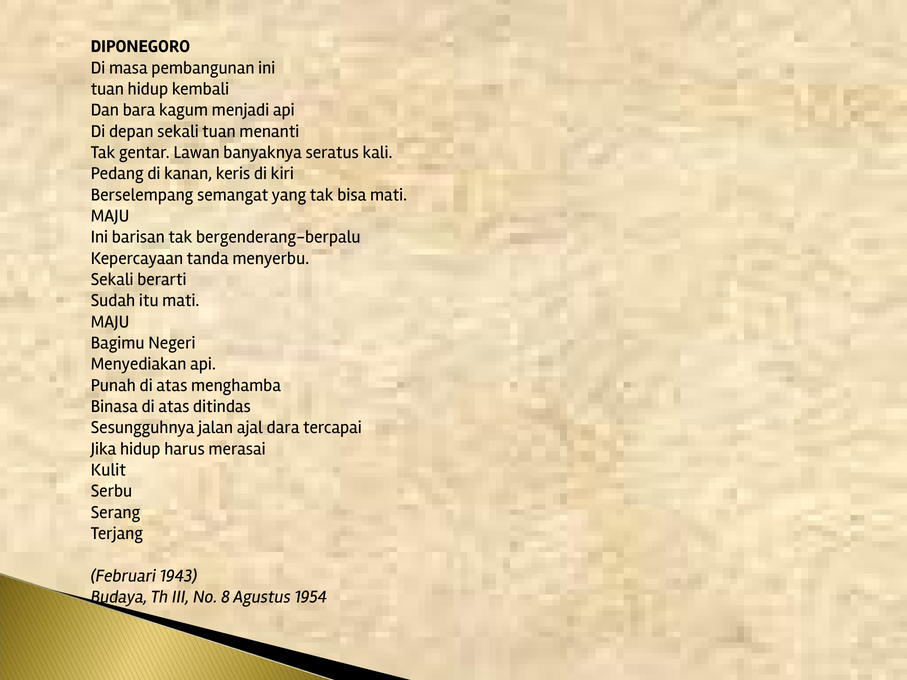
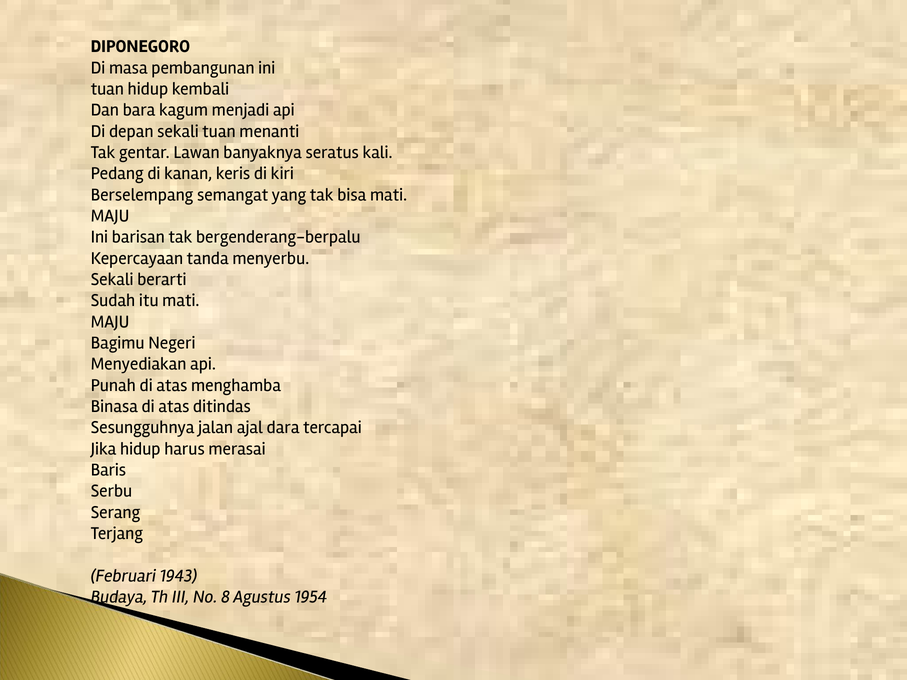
Kulit: Kulit -> Baris
